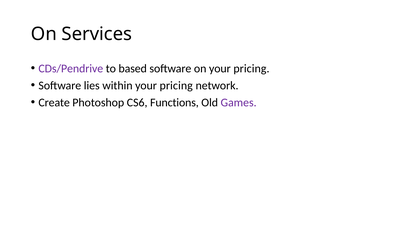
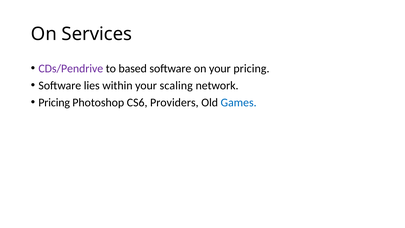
within your pricing: pricing -> scaling
Create at (54, 102): Create -> Pricing
Functions: Functions -> Providers
Games colour: purple -> blue
